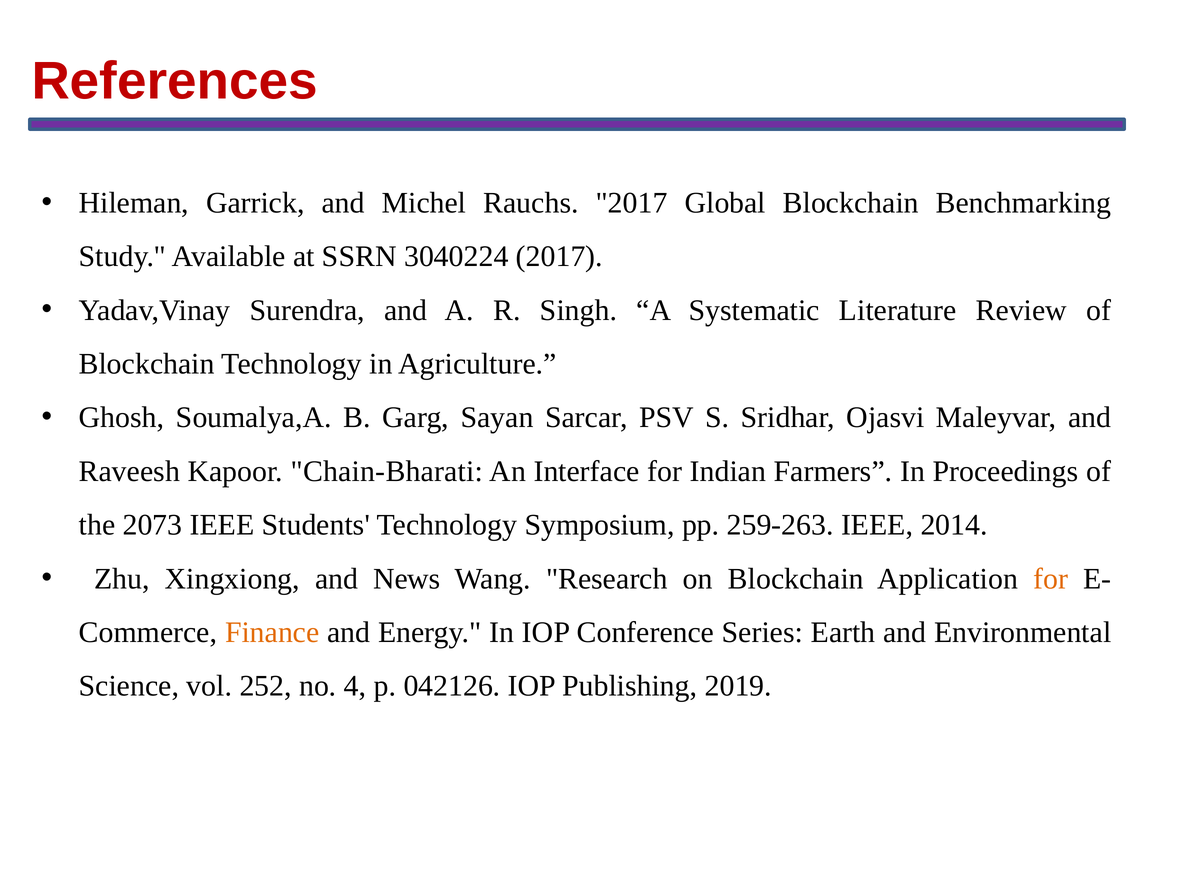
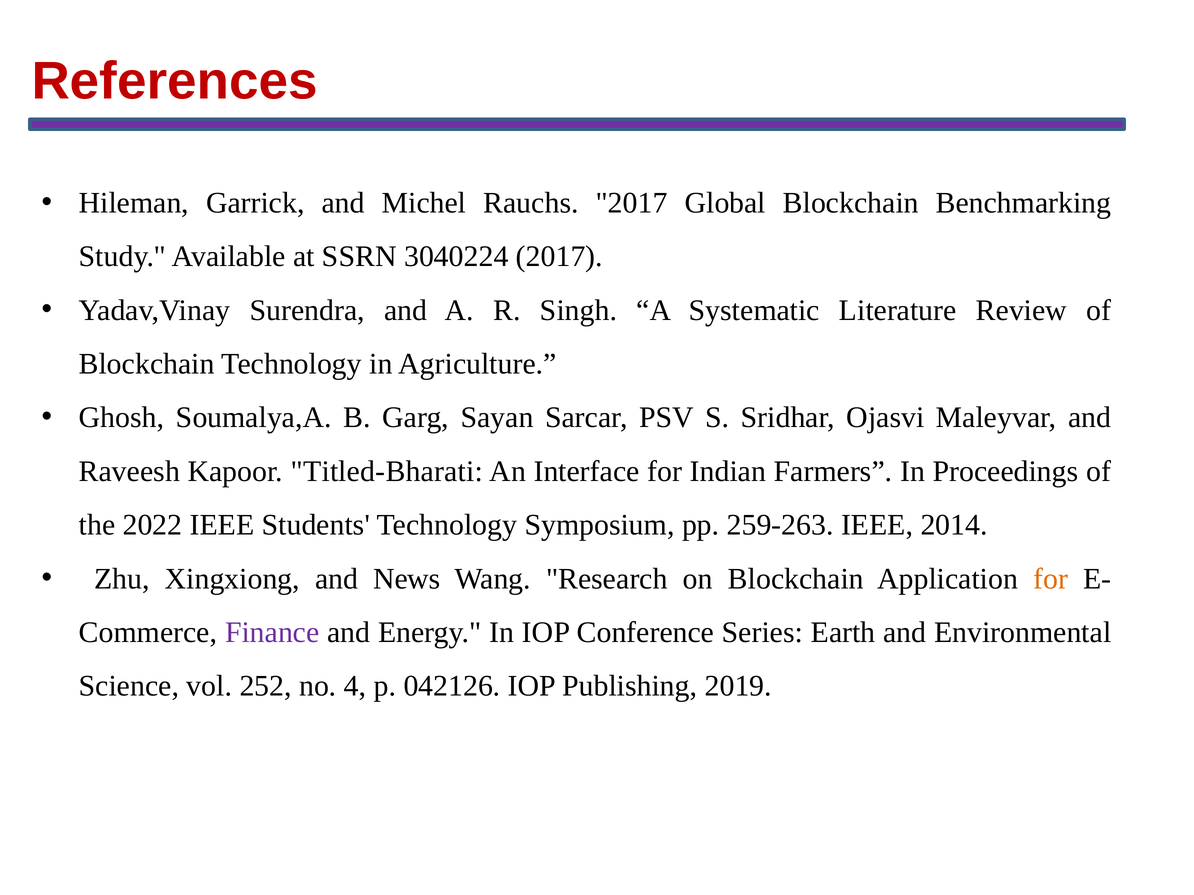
Chain-Bharati: Chain-Bharati -> Titled-Bharati
2073: 2073 -> 2022
Finance colour: orange -> purple
